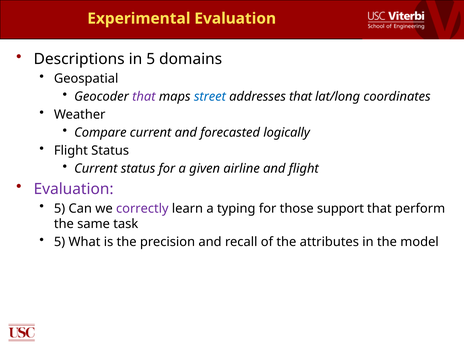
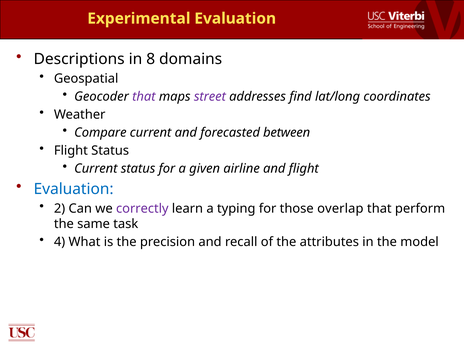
in 5: 5 -> 8
street colour: blue -> purple
addresses that: that -> find
logically: logically -> between
Evaluation at (74, 189) colour: purple -> blue
5 at (60, 208): 5 -> 2
support: support -> overlap
5 at (60, 242): 5 -> 4
